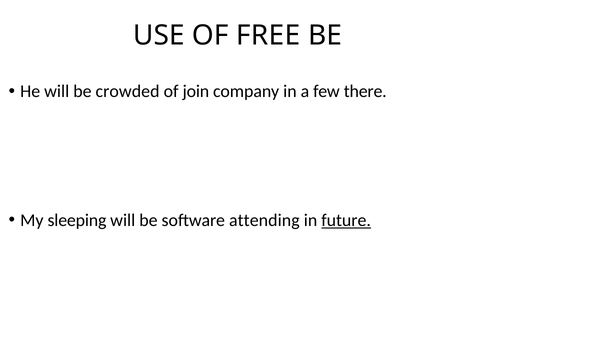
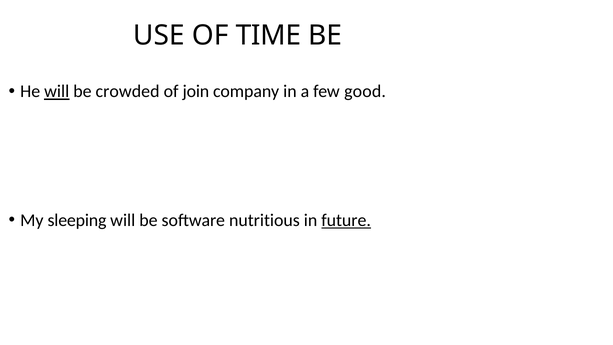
FREE: FREE -> TIME
will at (57, 91) underline: none -> present
there: there -> good
attending: attending -> nutritious
